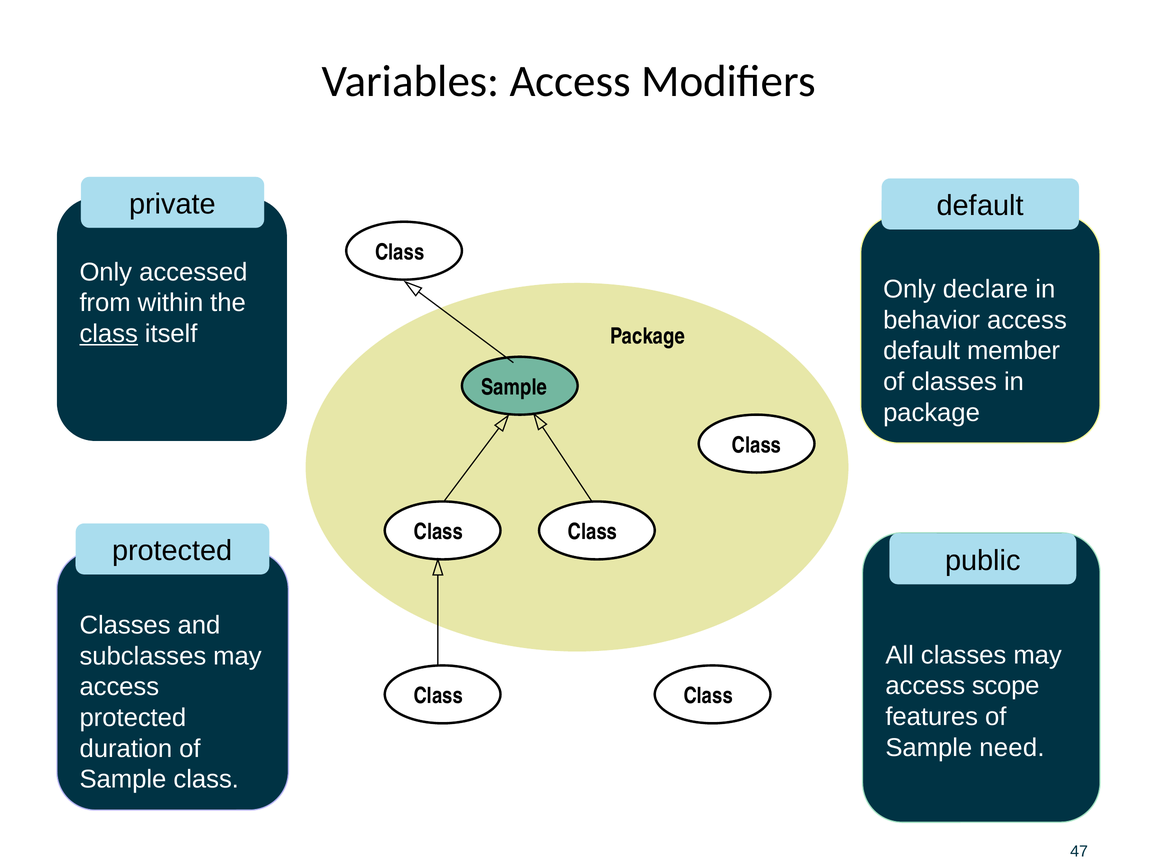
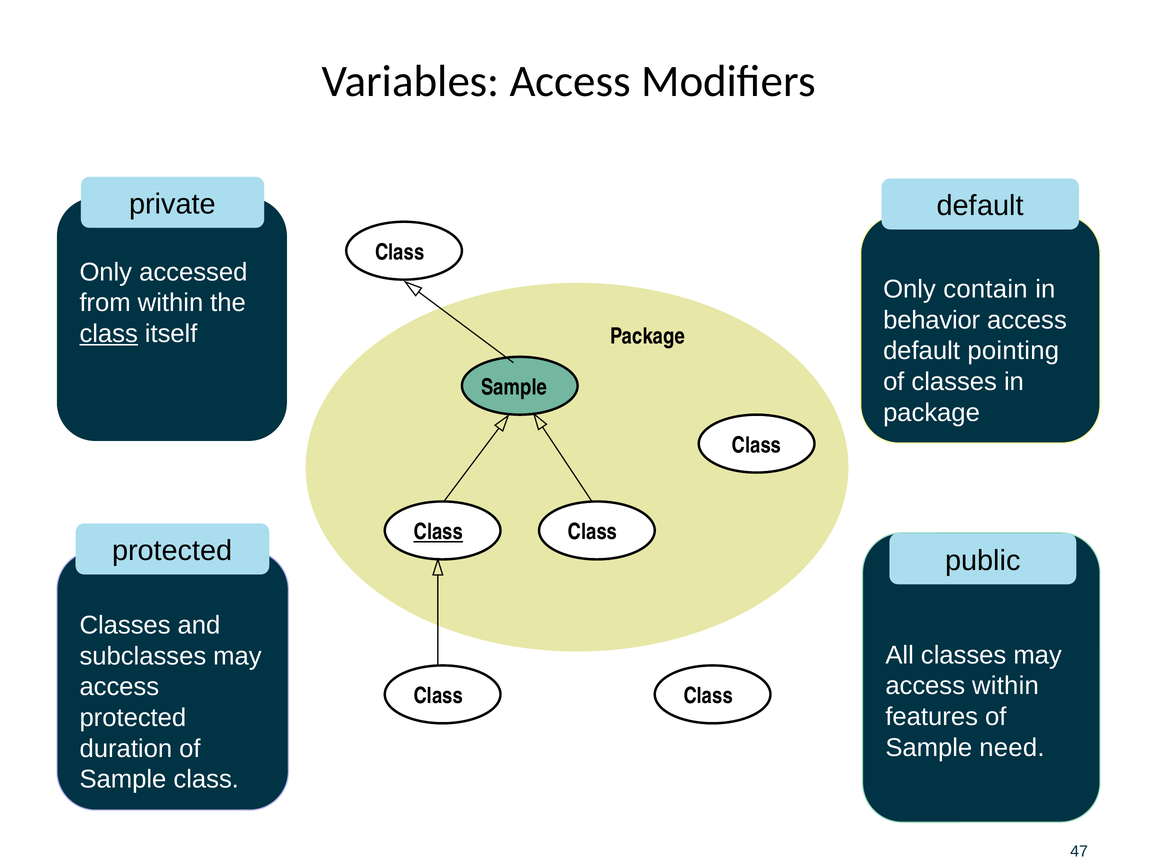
declare: declare -> contain
member: member -> pointing
Class at (438, 532) underline: none -> present
access scope: scope -> within
